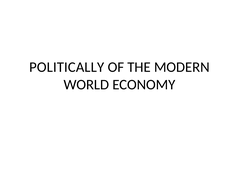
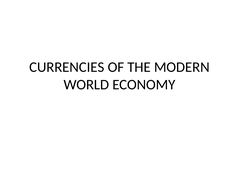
POLITICALLY: POLITICALLY -> CURRENCIES
